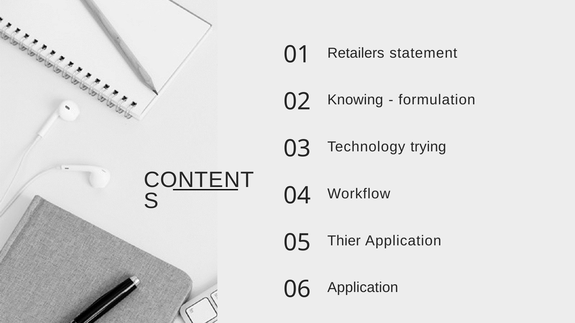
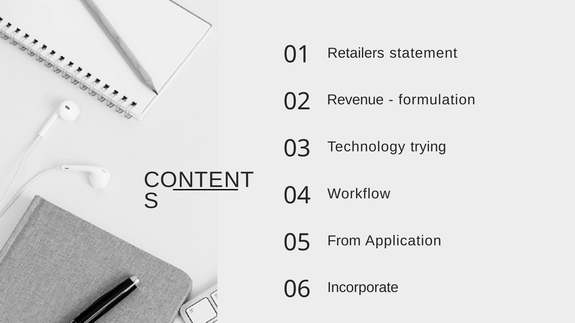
Knowing: Knowing -> Revenue
Thier: Thier -> From
Application at (363, 288): Application -> Incorporate
